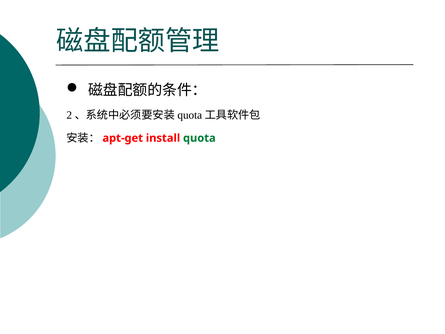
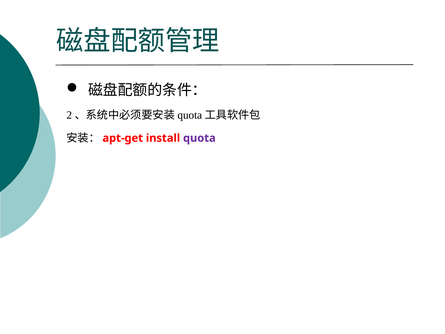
quota colour: green -> purple
